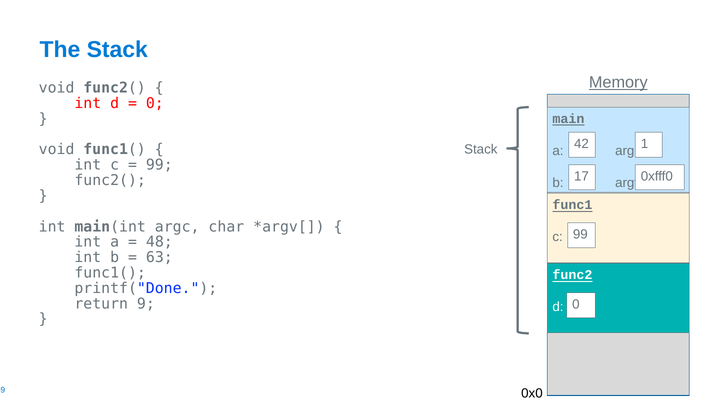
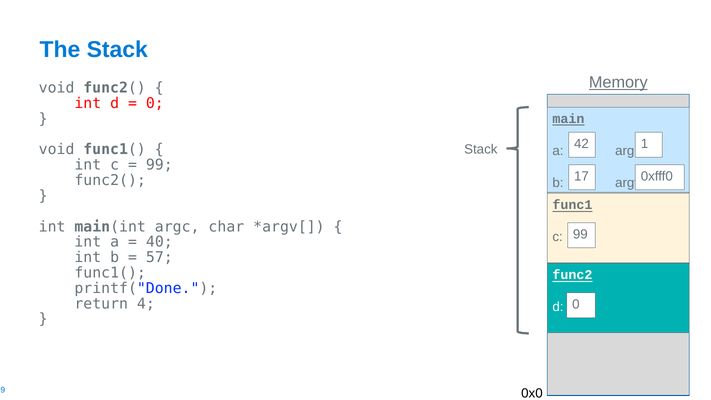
48: 48 -> 40
63: 63 -> 57
9: 9 -> 4
